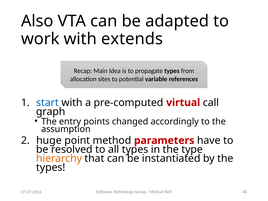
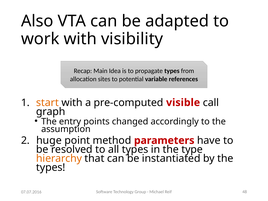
extends: extends -> visibility
start colour: blue -> orange
virtual: virtual -> visible
